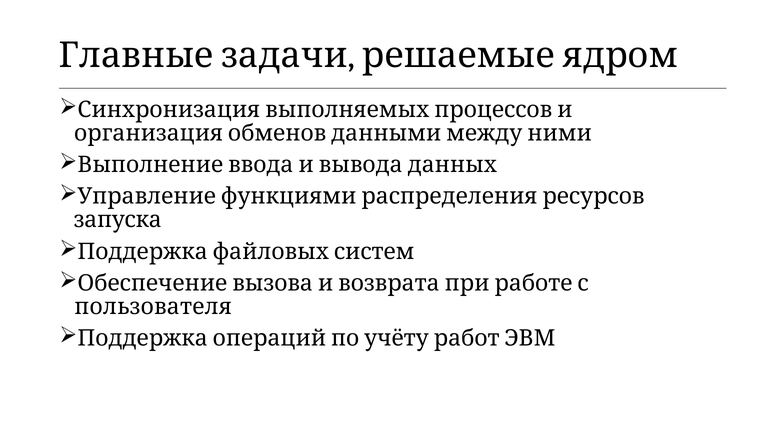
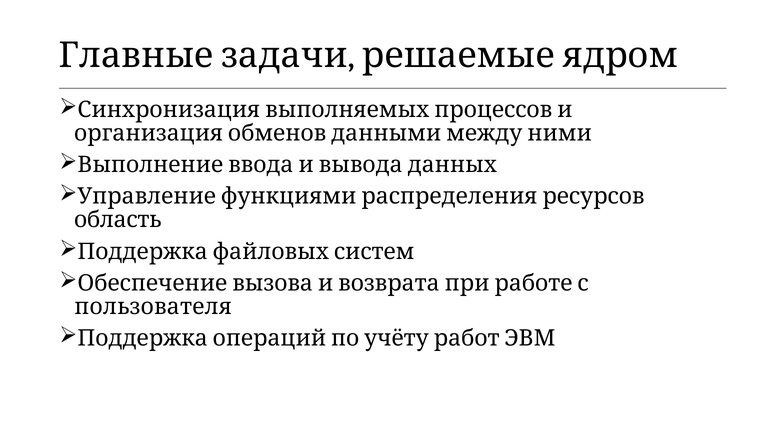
запуска: запуска -> область
